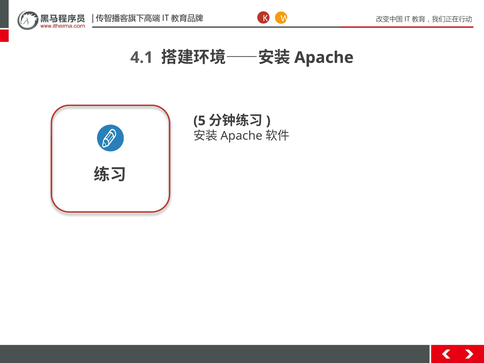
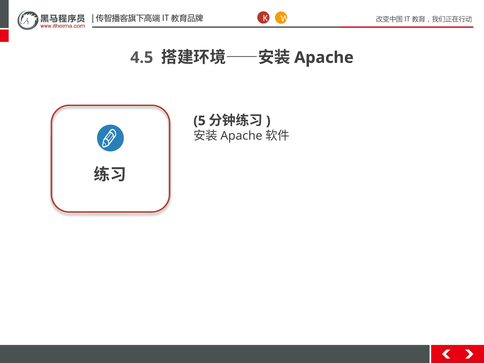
4.1: 4.1 -> 4.5
